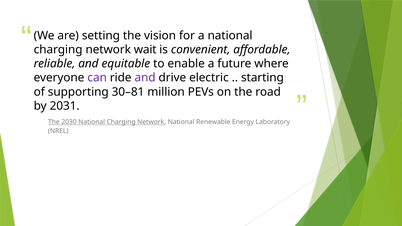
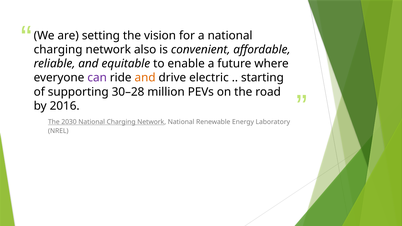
wait: wait -> also
and at (145, 78) colour: purple -> orange
30–81: 30–81 -> 30–28
2031: 2031 -> 2016
